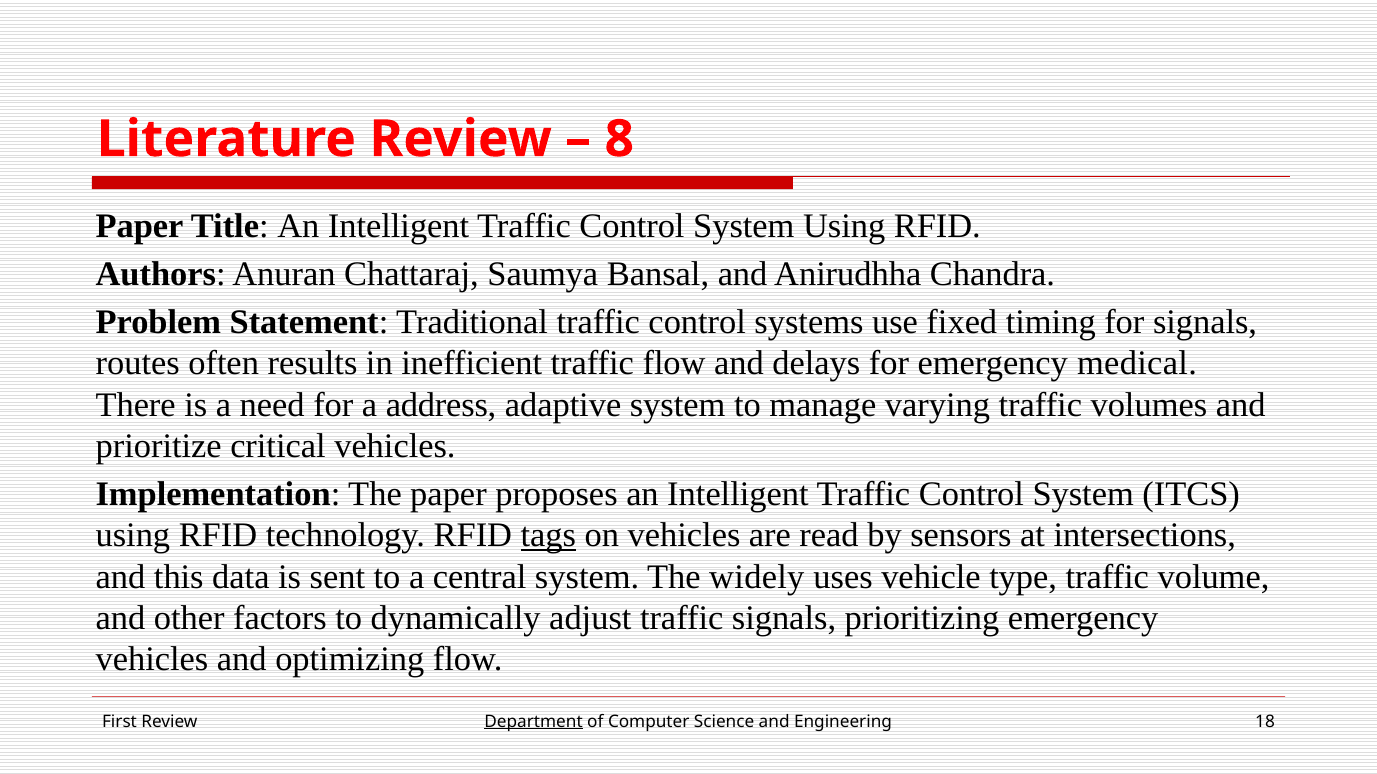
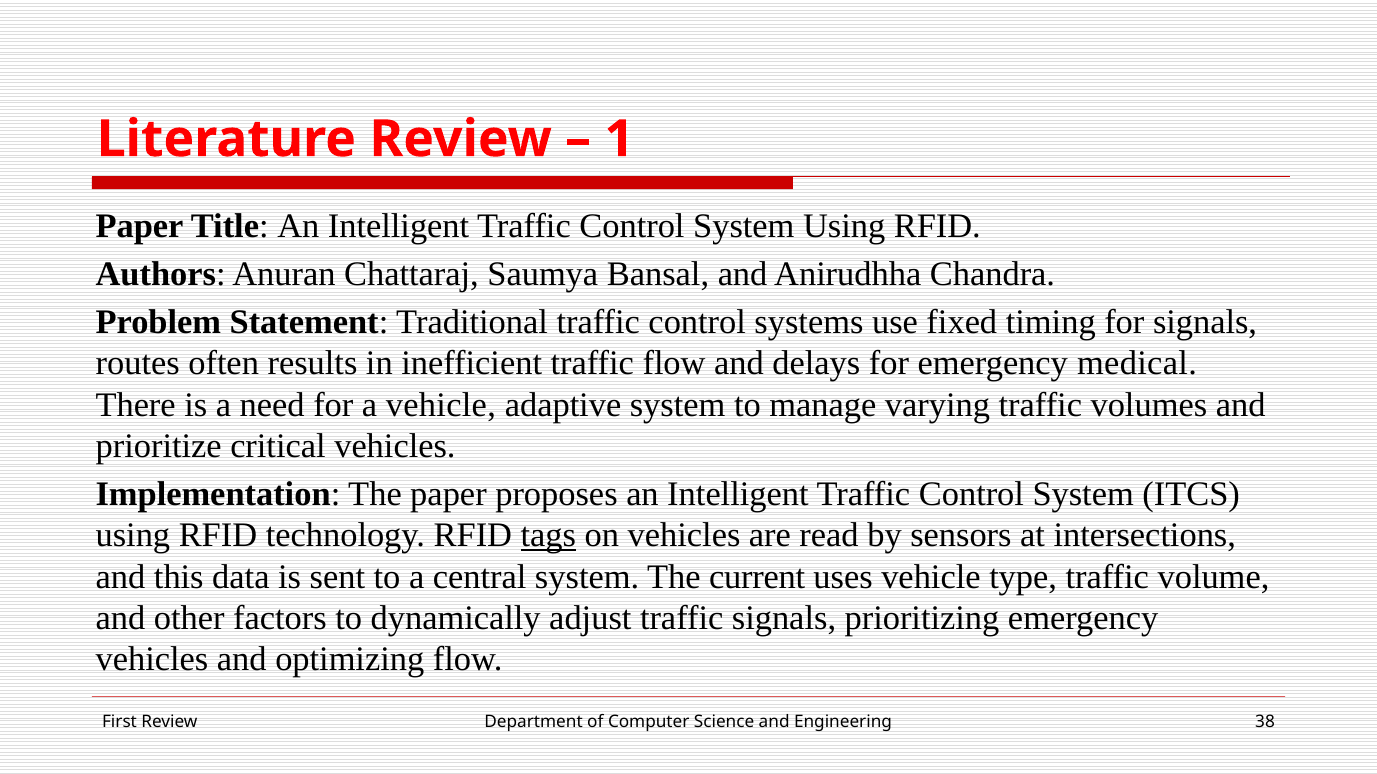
8: 8 -> 1
a address: address -> vehicle
widely: widely -> current
Department underline: present -> none
18: 18 -> 38
